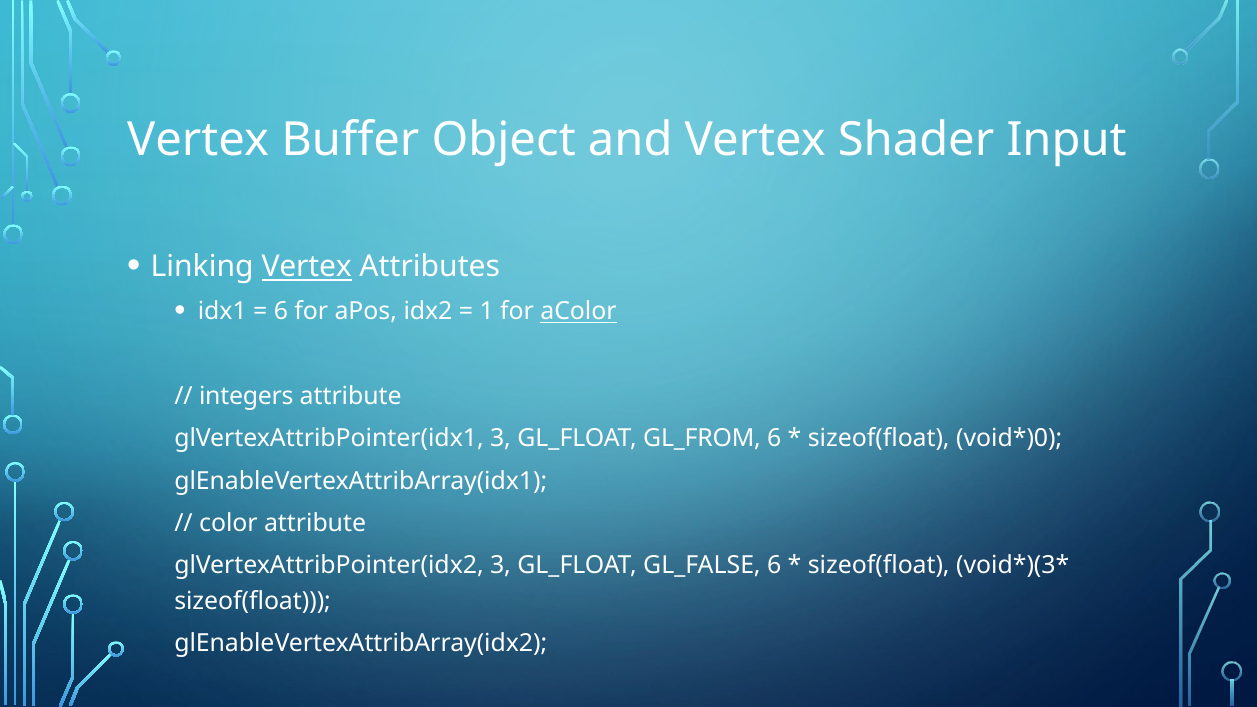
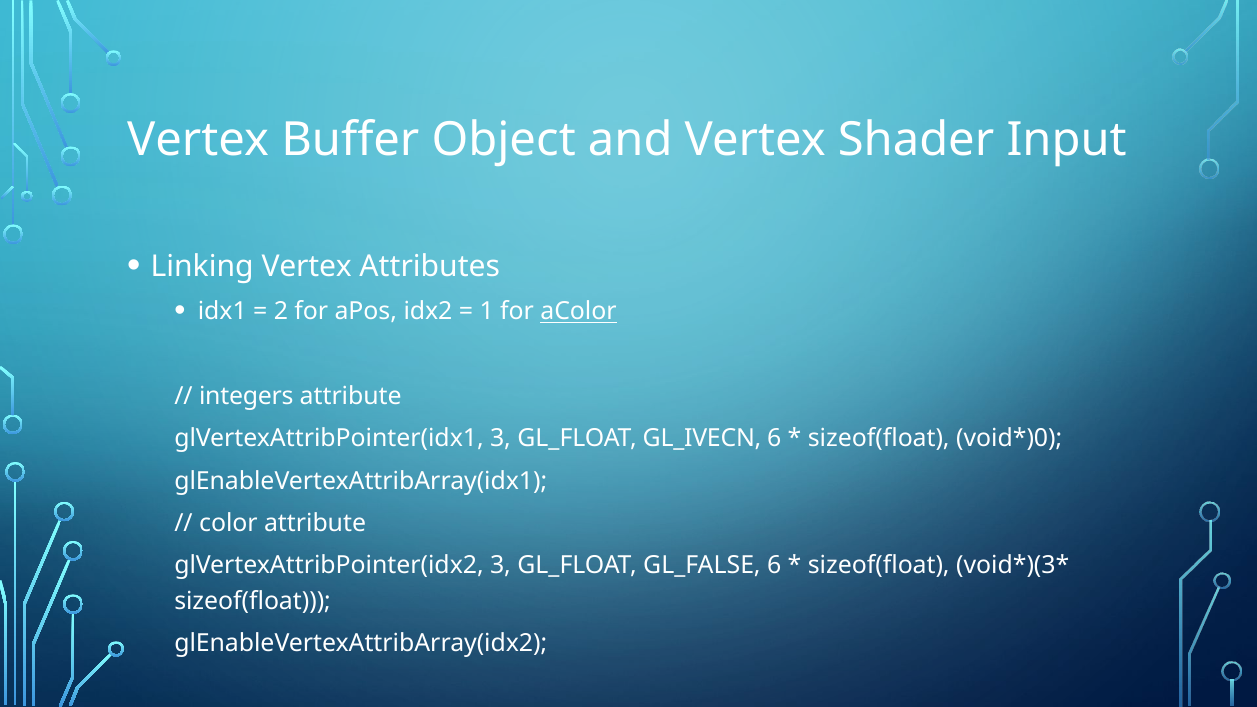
Vertex at (307, 267) underline: present -> none
6 at (281, 312): 6 -> 2
GL_FROM: GL_FROM -> GL_IVECN
